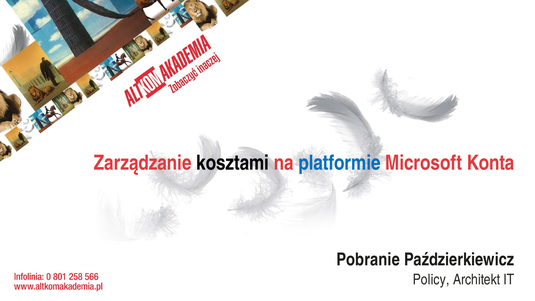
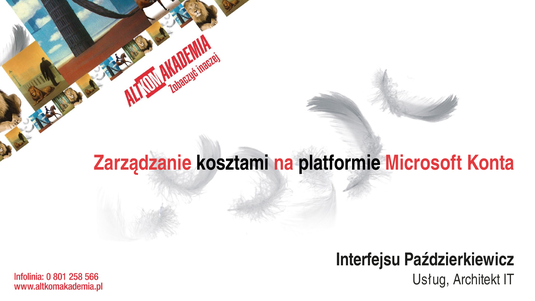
platformie colour: blue -> black
Pobranie: Pobranie -> Interfejsu
Policy: Policy -> Usług
